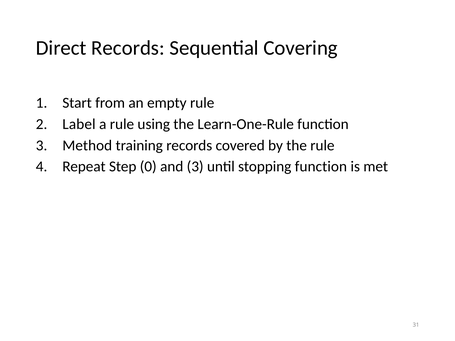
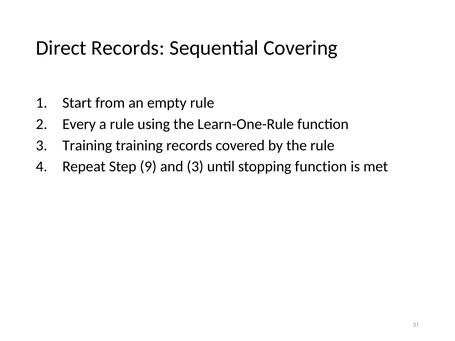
Label: Label -> Every
3 Method: Method -> Training
0: 0 -> 9
